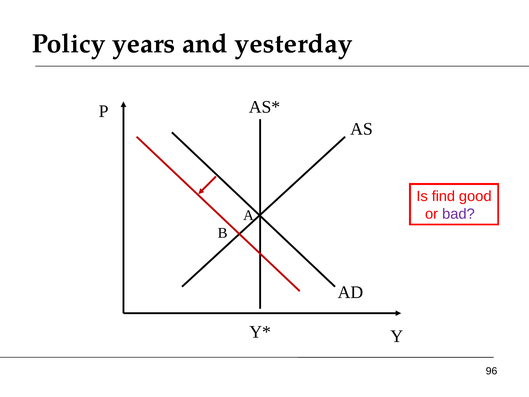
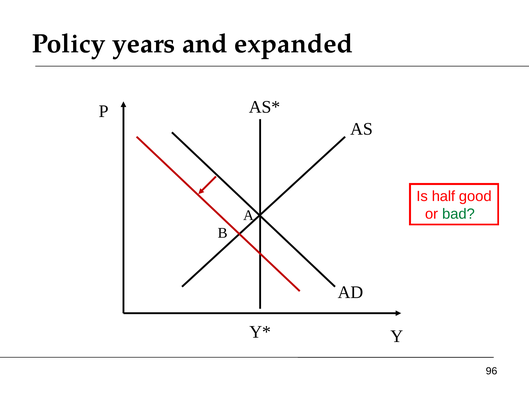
yesterday: yesterday -> expanded
find: find -> half
bad colour: purple -> green
